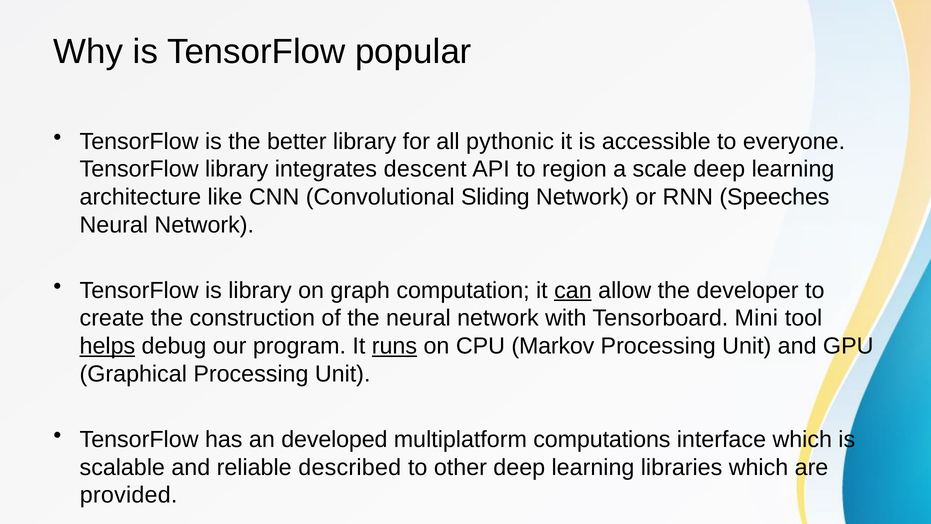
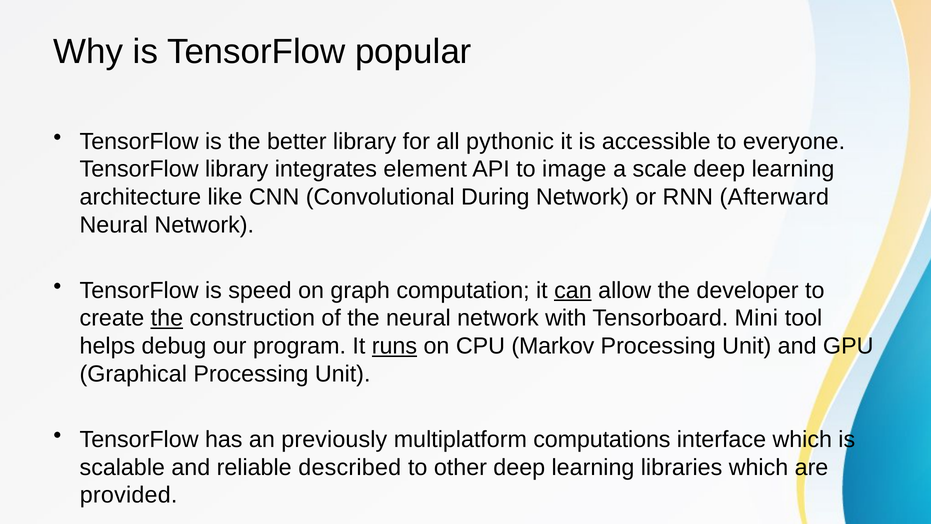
descent: descent -> element
region: region -> image
Sliding: Sliding -> During
Speeches: Speeches -> Afterward
is library: library -> speed
the at (167, 318) underline: none -> present
helps underline: present -> none
developed: developed -> previously
